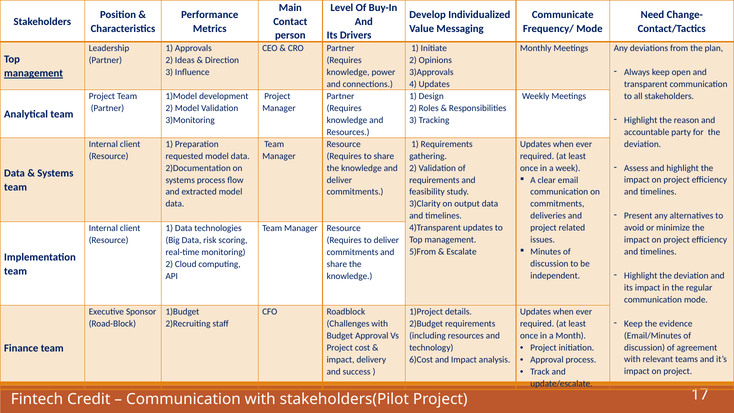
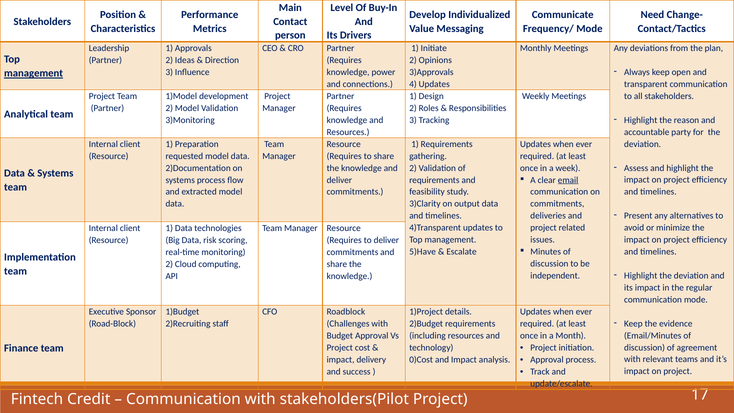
email underline: none -> present
5)From: 5)From -> 5)Have
6)Cost: 6)Cost -> 0)Cost
